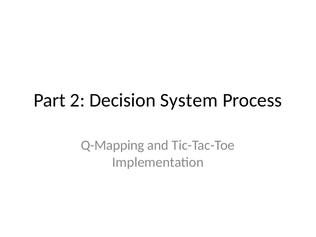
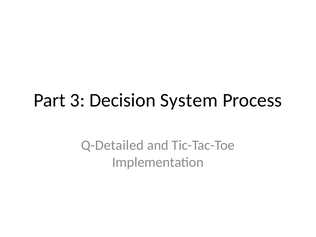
2: 2 -> 3
Q-Mapping: Q-Mapping -> Q-Detailed
